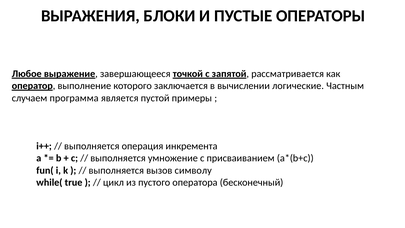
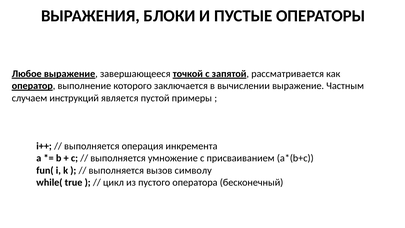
вычислении логические: логические -> выражение
программа: программа -> инструкций
